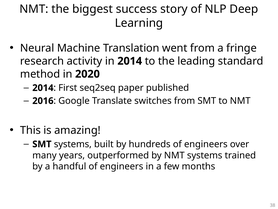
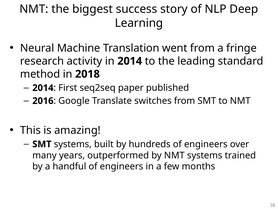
2020: 2020 -> 2018
